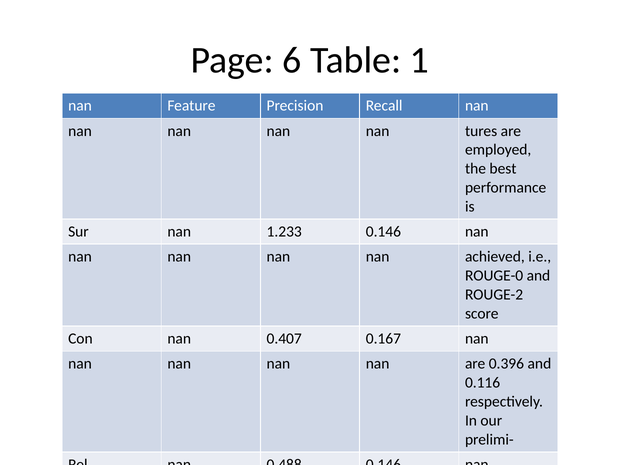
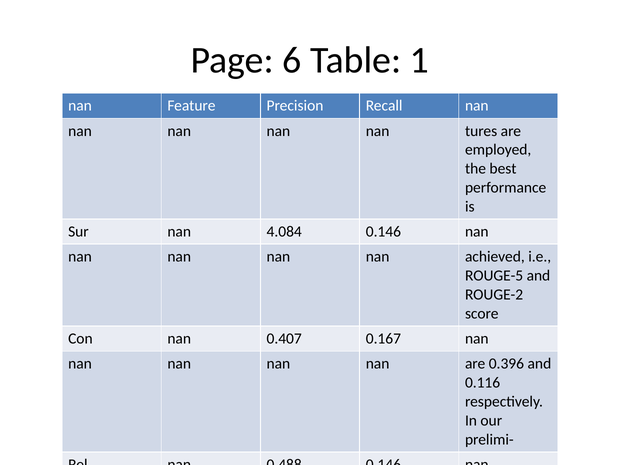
1.233: 1.233 -> 4.084
ROUGE-0: ROUGE-0 -> ROUGE-5
